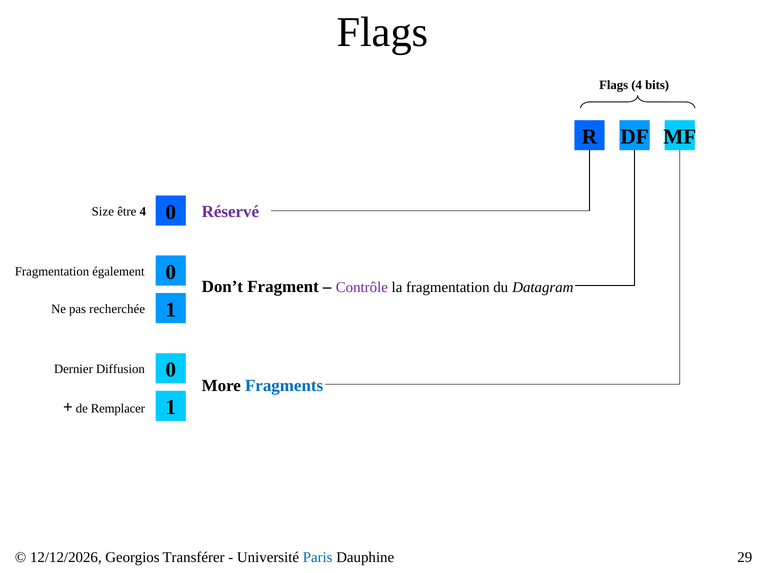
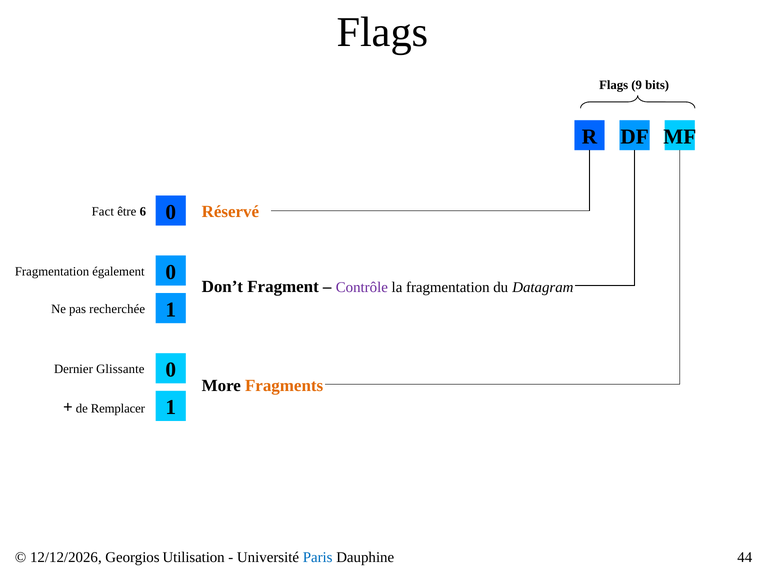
Flags 4: 4 -> 9
Réservé colour: purple -> orange
Size: Size -> Fact
être 4: 4 -> 6
Diffusion: Diffusion -> Glissante
Fragments colour: blue -> orange
Transférer: Transférer -> Utilisation
29: 29 -> 44
